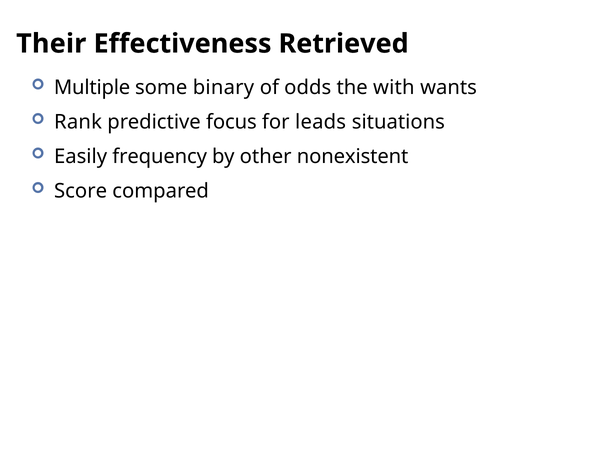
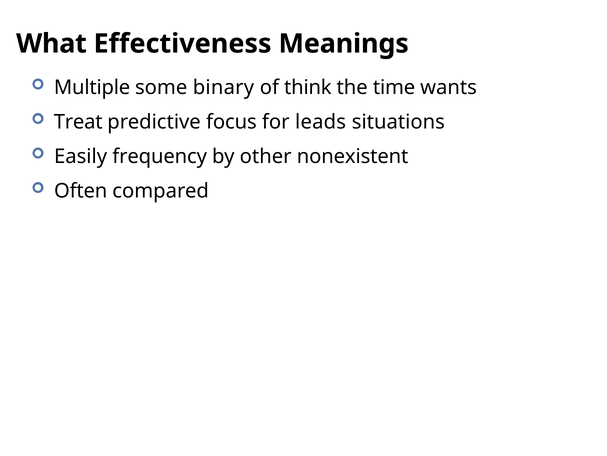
Their: Their -> What
Retrieved: Retrieved -> Meanings
odds: odds -> think
with: with -> time
Rank: Rank -> Treat
Score: Score -> Often
